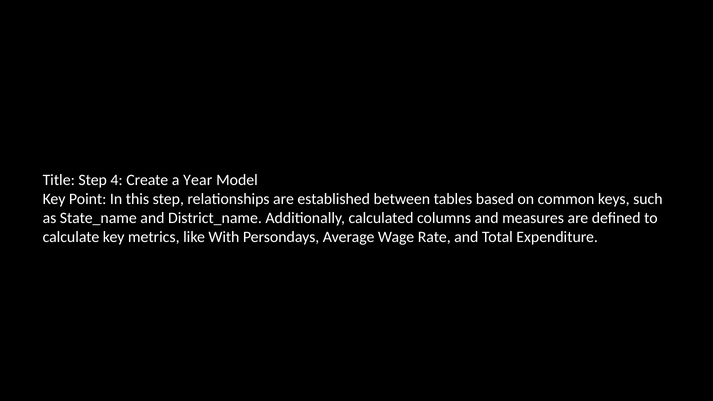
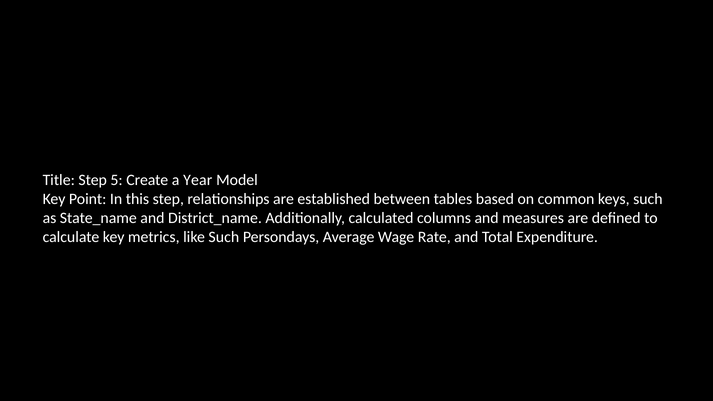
4: 4 -> 5
like With: With -> Such
